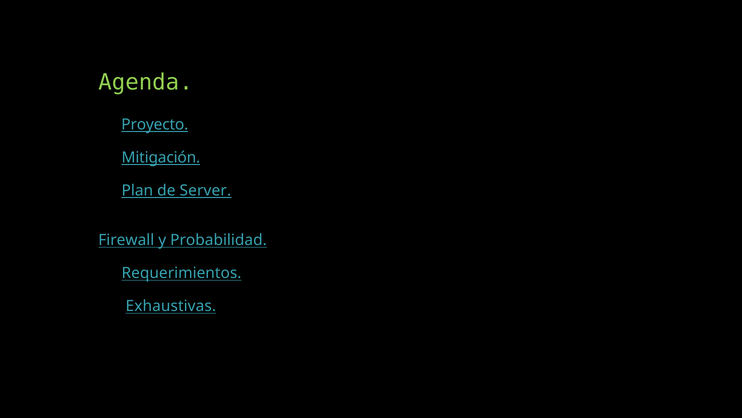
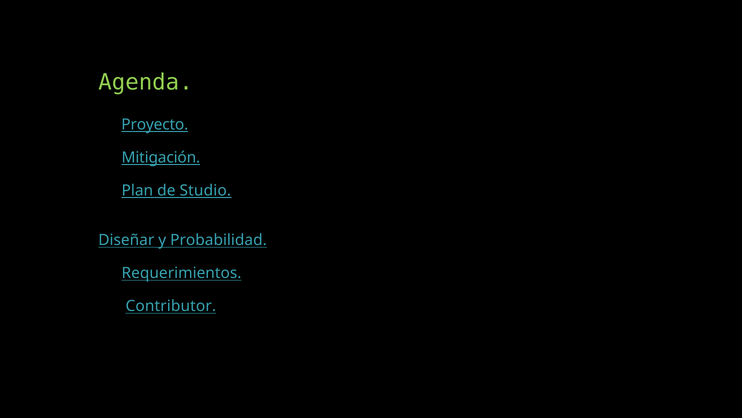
Server: Server -> Studio
Firewall: Firewall -> Diseñar
Exhaustivas: Exhaustivas -> Contributor
